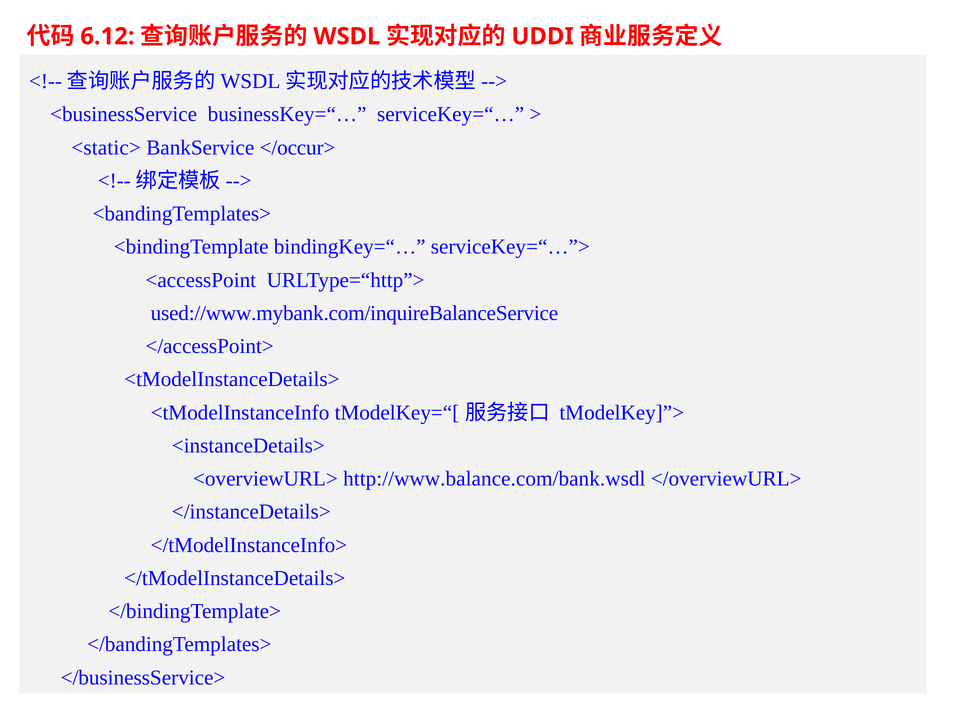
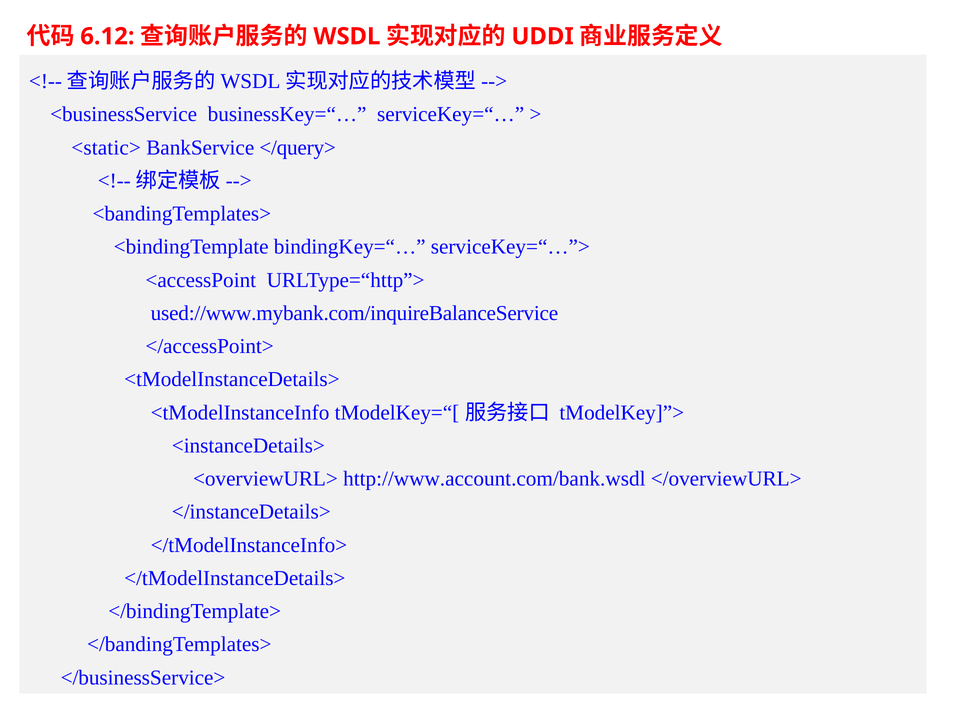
</occur>: </occur> -> </query>
http://www.balance.com/bank.wsdl: http://www.balance.com/bank.wsdl -> http://www.account.com/bank.wsdl
